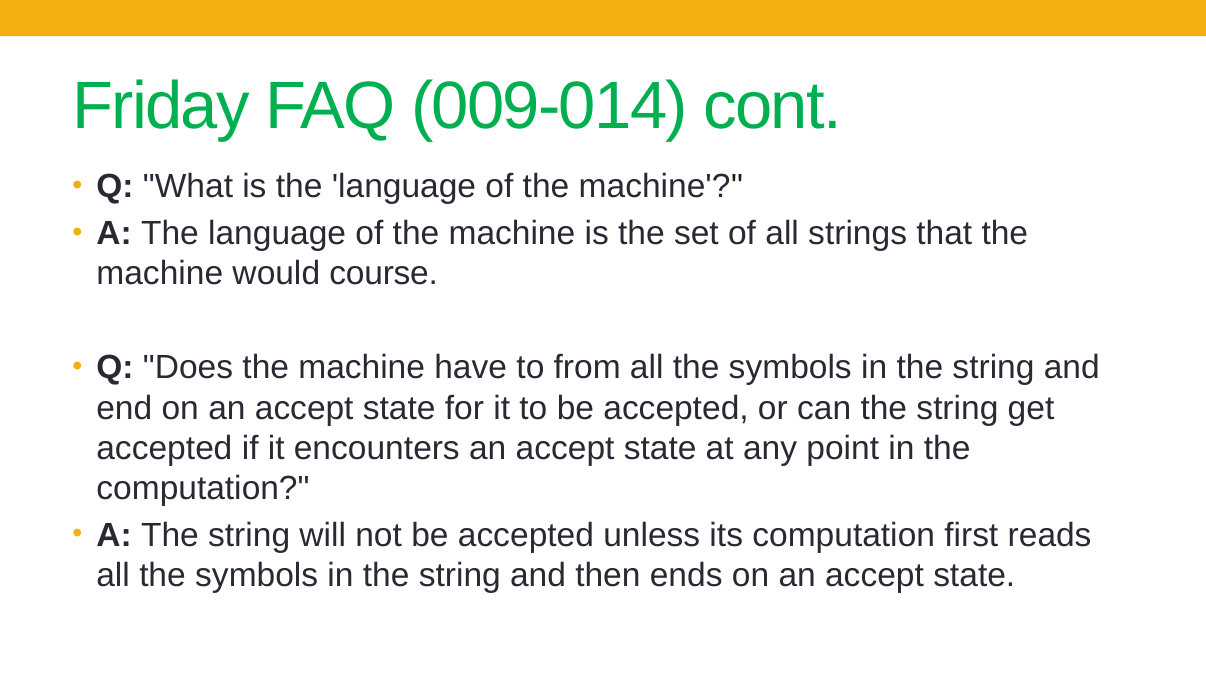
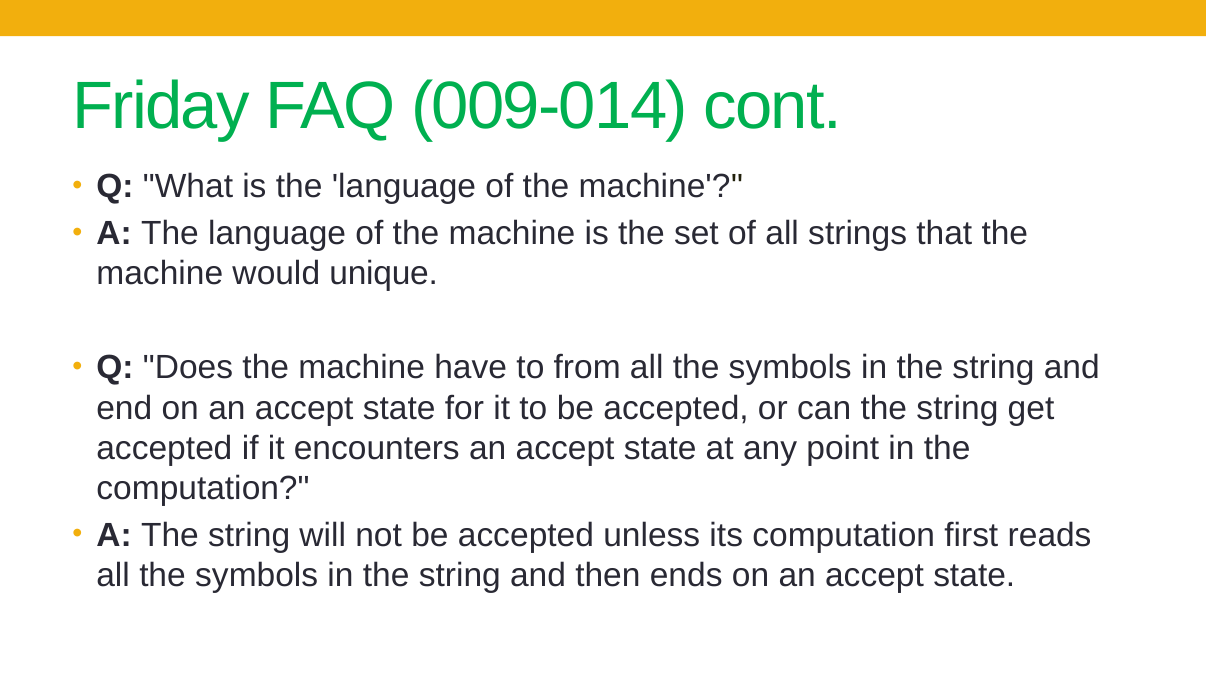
course: course -> unique
